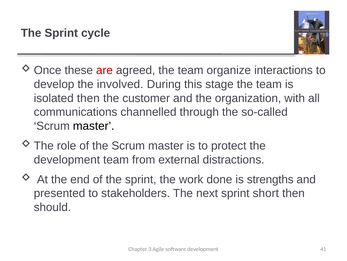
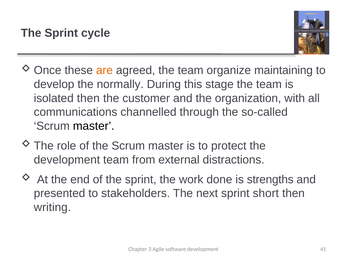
are colour: red -> orange
interactions: interactions -> maintaining
involved: involved -> normally
should: should -> writing
